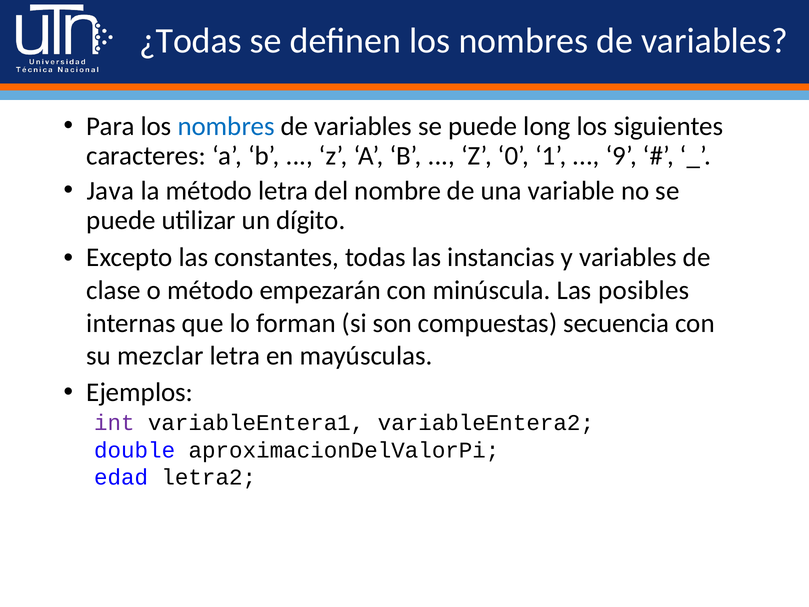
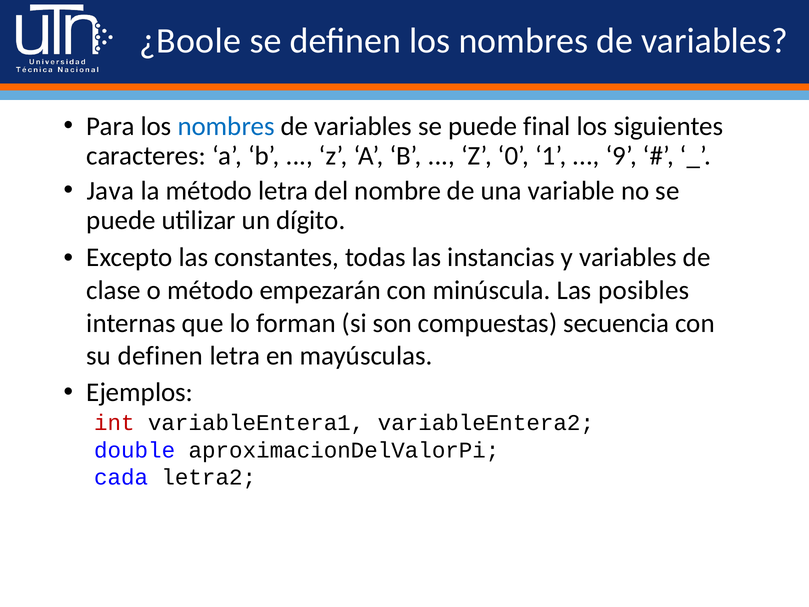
¿Todas: ¿Todas -> ¿Boole
long: long -> final
su mezclar: mezclar -> definen
int colour: purple -> red
edad: edad -> cada
